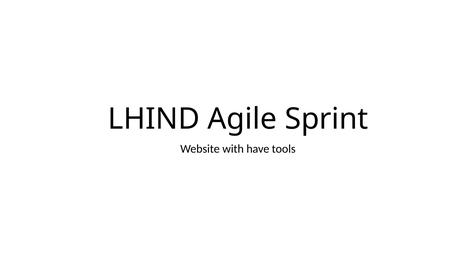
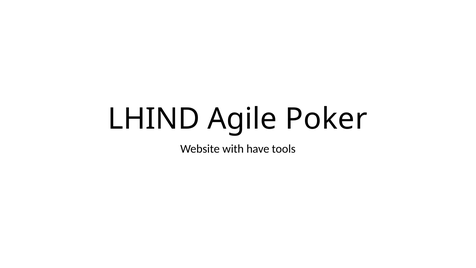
Sprint: Sprint -> Poker
